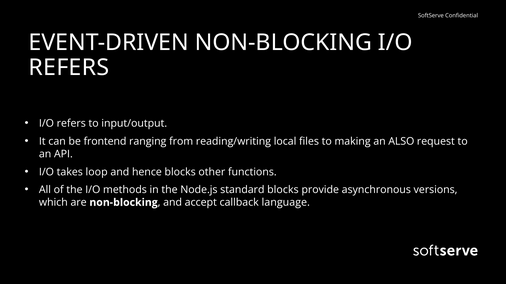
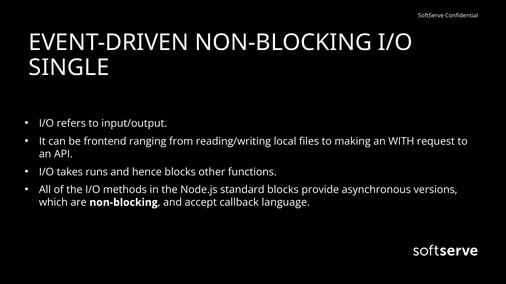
REFERS at (69, 68): REFERS -> SINGLE
ALSO: ALSO -> WITH
loop: loop -> runs
